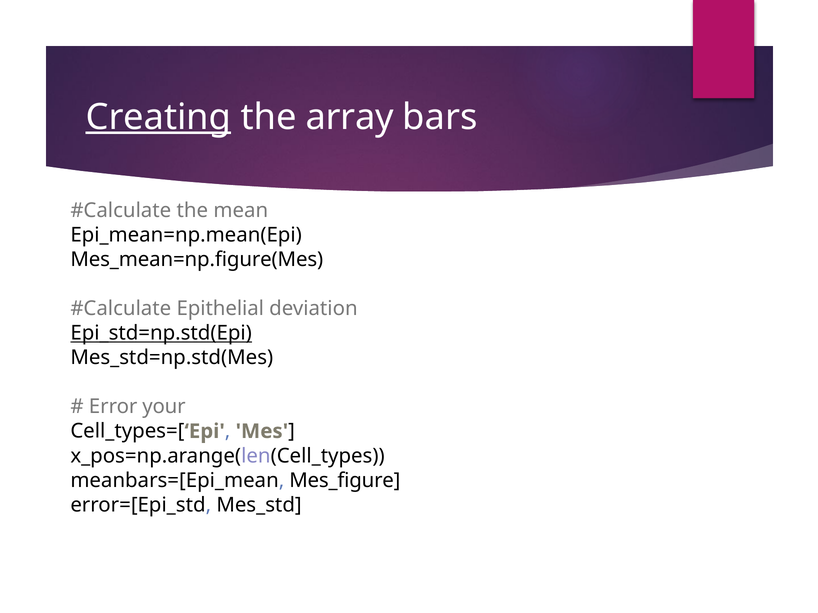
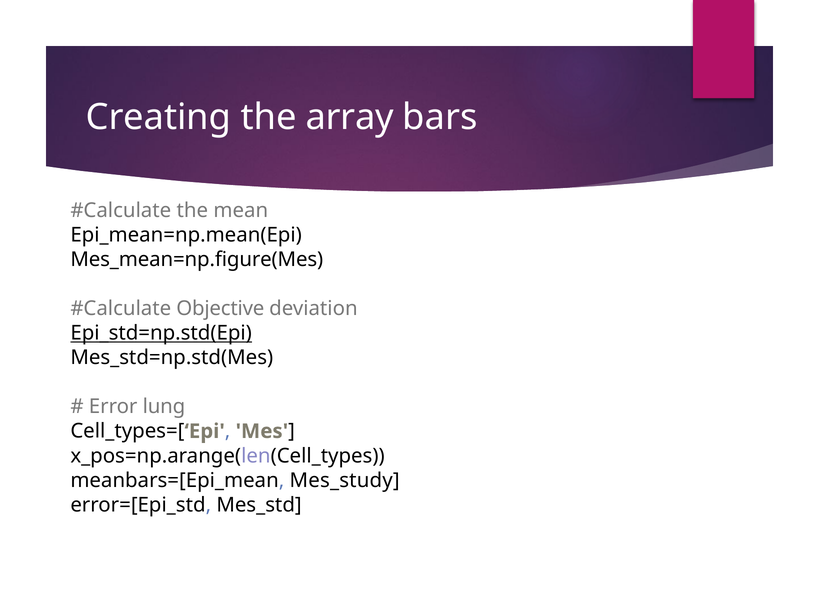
Creating underline: present -> none
Epithelial: Epithelial -> Objective
your: your -> lung
Mes_figure: Mes_figure -> Mes_study
